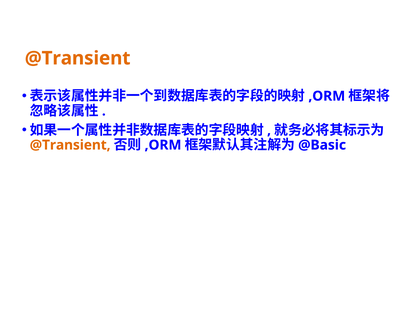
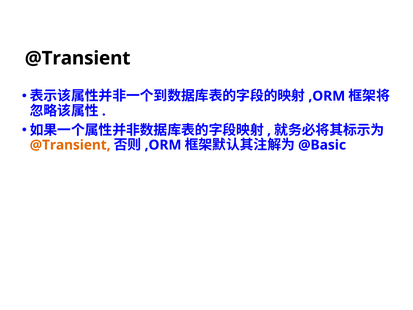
@Transient at (78, 58) colour: orange -> black
